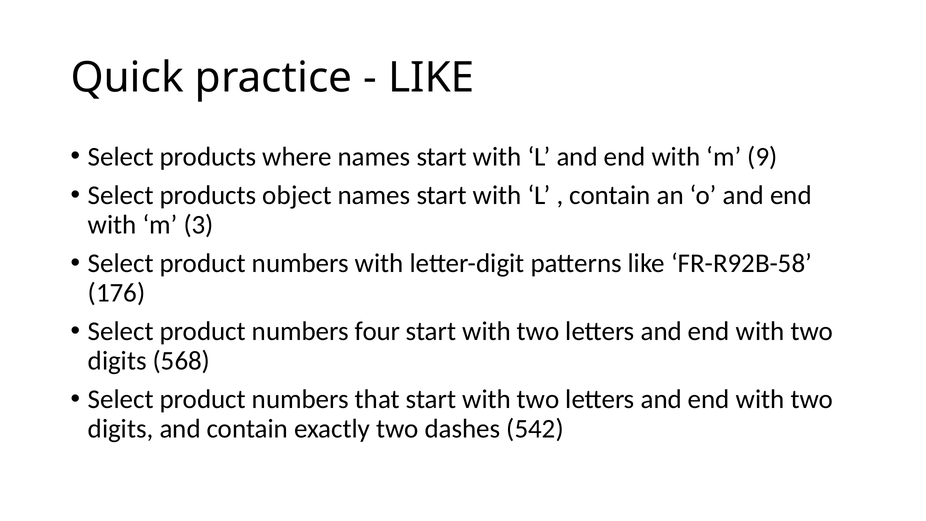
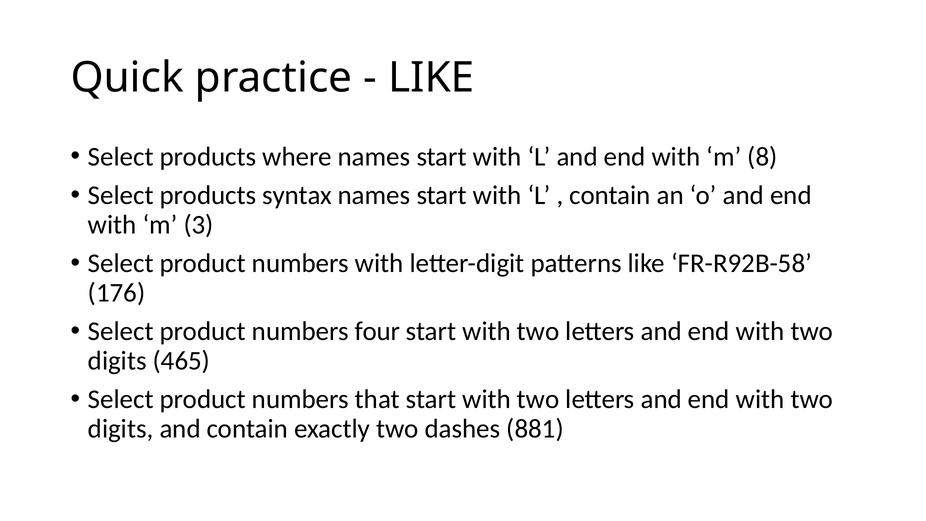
9: 9 -> 8
object: object -> syntax
568: 568 -> 465
542: 542 -> 881
